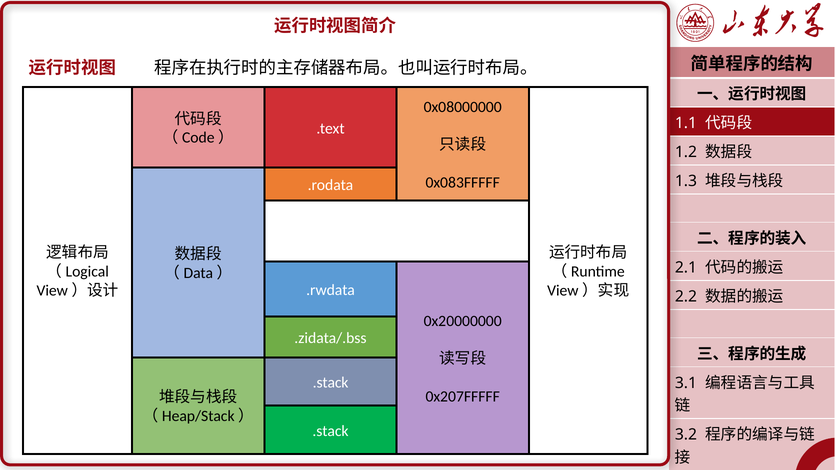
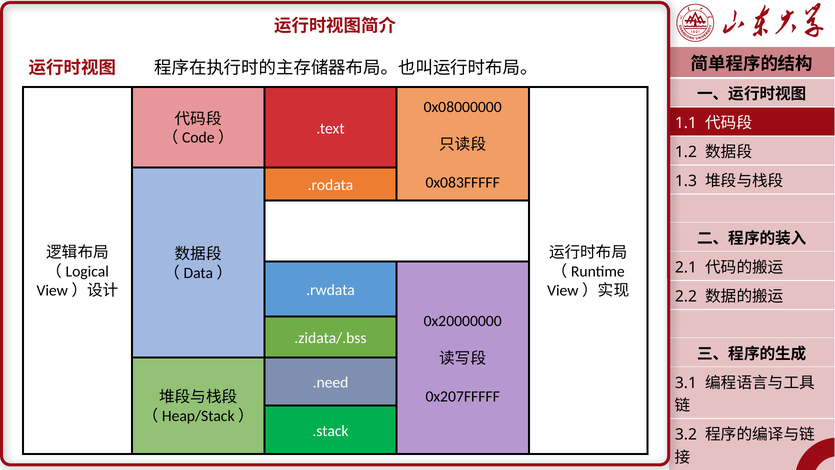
.stack at (331, 382): .stack -> .need
